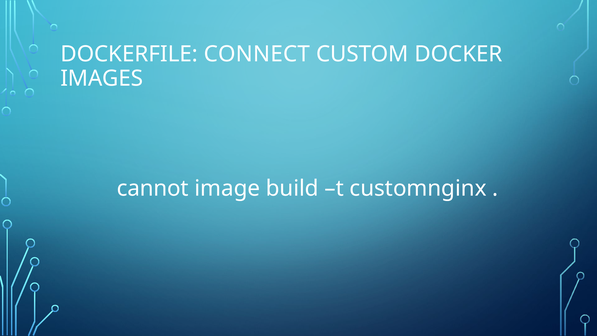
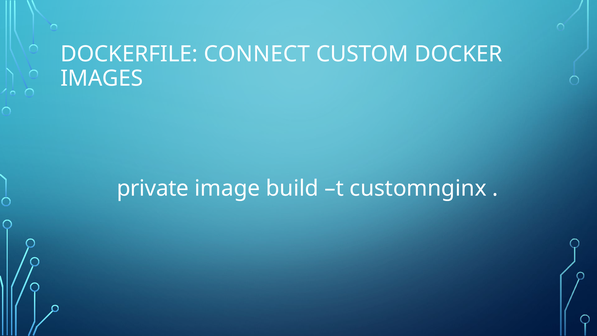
cannot: cannot -> private
